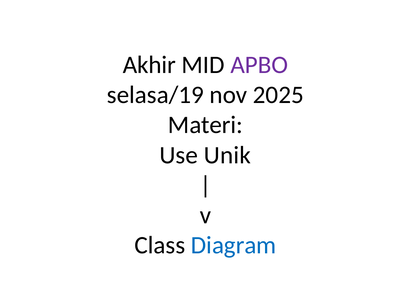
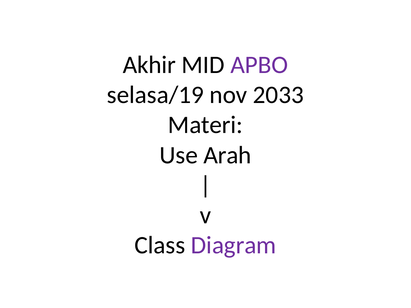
2025: 2025 -> 2033
Unik: Unik -> Arah
Diagram colour: blue -> purple
